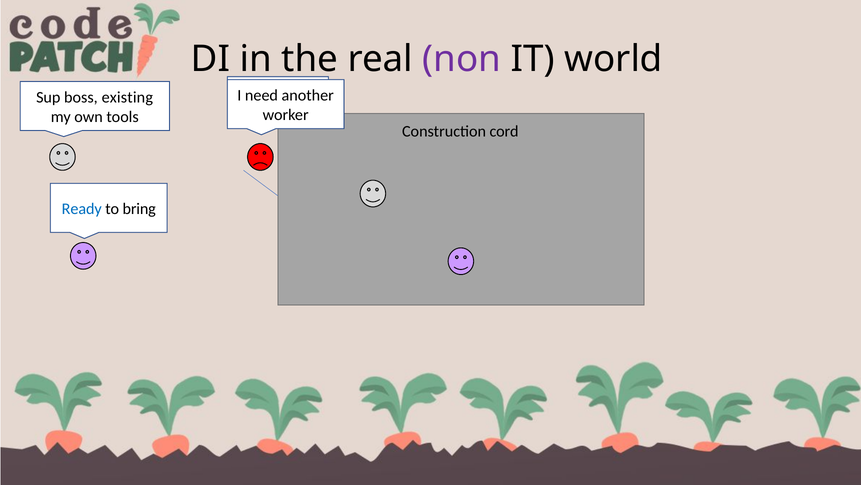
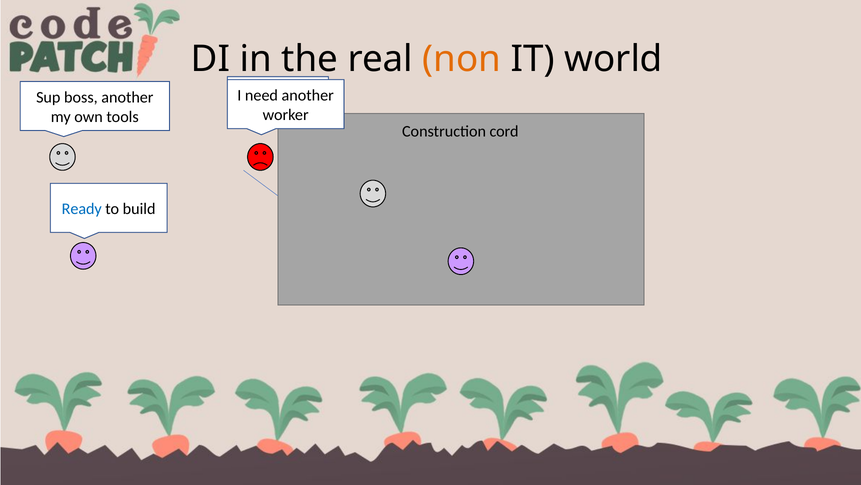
non colour: purple -> orange
boss existing: existing -> another
bring: bring -> build
